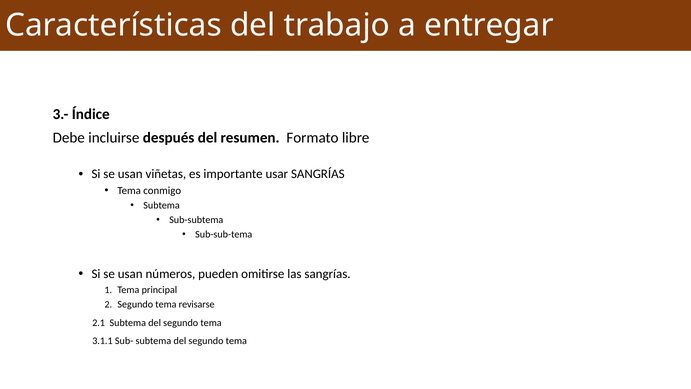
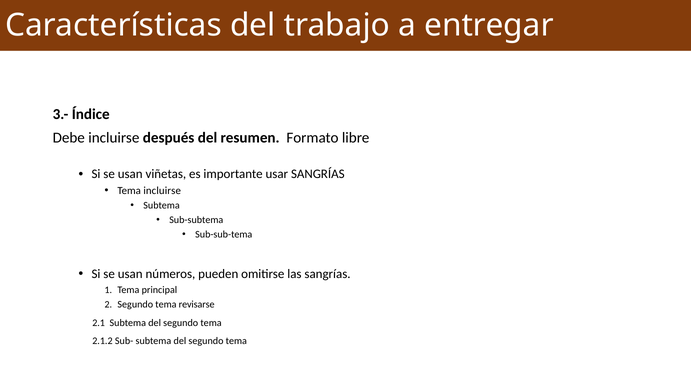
Tema conmigo: conmigo -> incluirse
3.1.1: 3.1.1 -> 2.1.2
